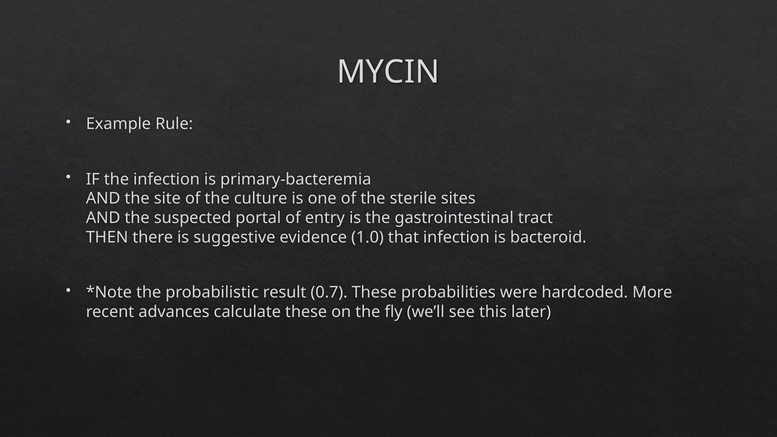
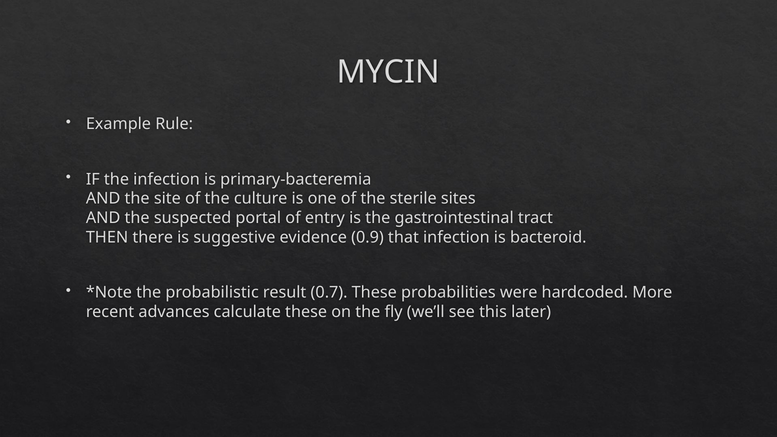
1.0: 1.0 -> 0.9
